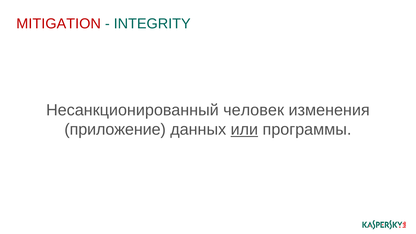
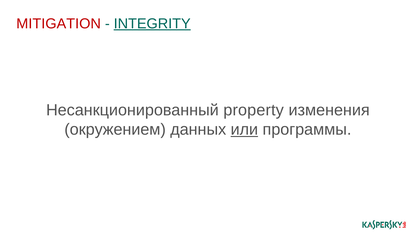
INTEGRITY underline: none -> present
человек: человек -> property
приложение: приложение -> окружением
